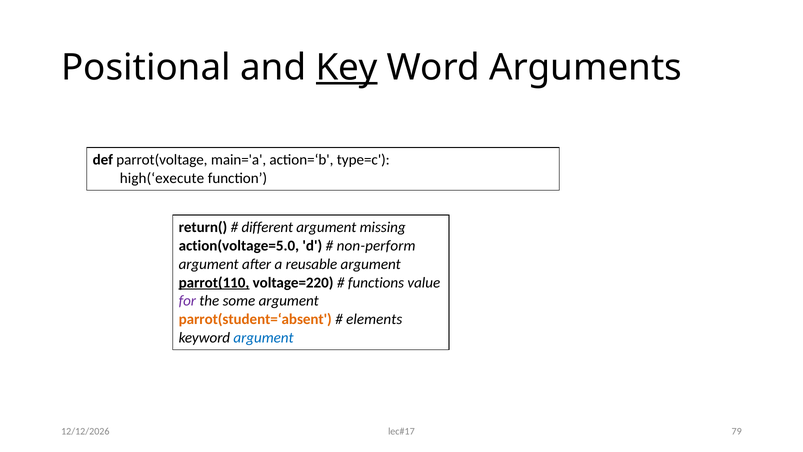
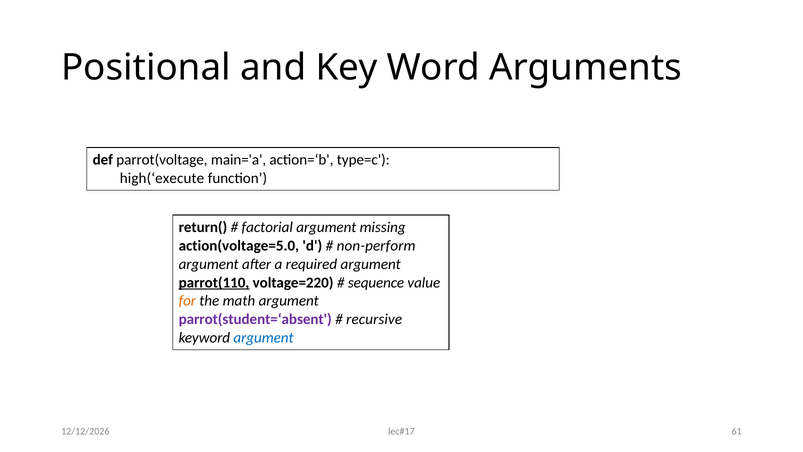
Key underline: present -> none
different: different -> factorial
reusable: reusable -> required
functions: functions -> sequence
for colour: purple -> orange
some: some -> math
parrot(student=‘absent colour: orange -> purple
elements: elements -> recursive
79: 79 -> 61
